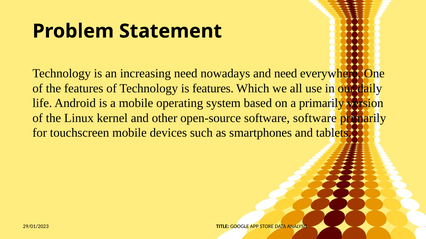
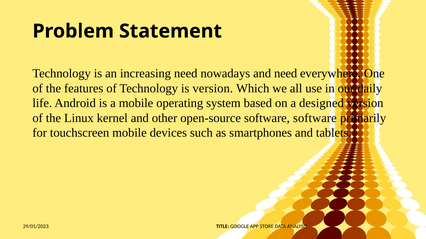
is features: features -> version
a primarily: primarily -> designed
